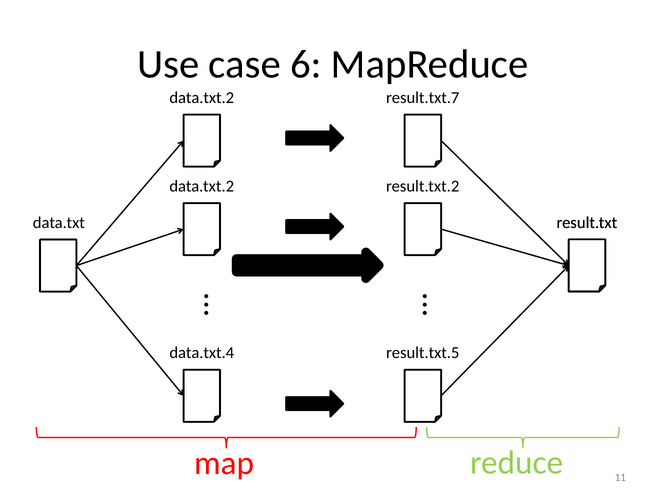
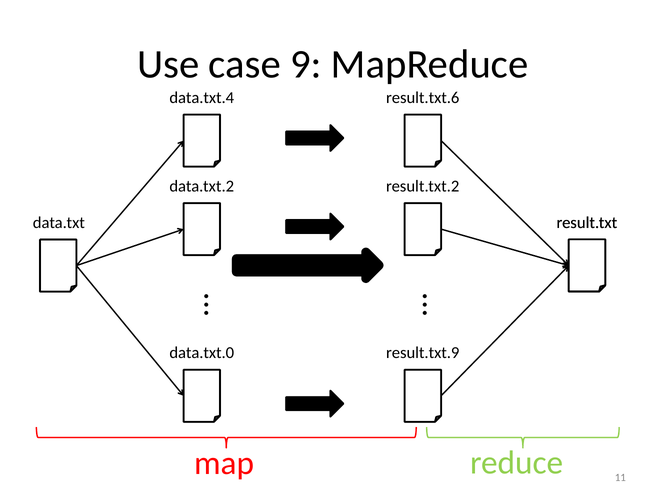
6: 6 -> 9
data.txt.2 at (202, 98): data.txt.2 -> data.txt.4
result.txt.7: result.txt.7 -> result.txt.6
data.txt.4: data.txt.4 -> data.txt.0
result.txt.5: result.txt.5 -> result.txt.9
